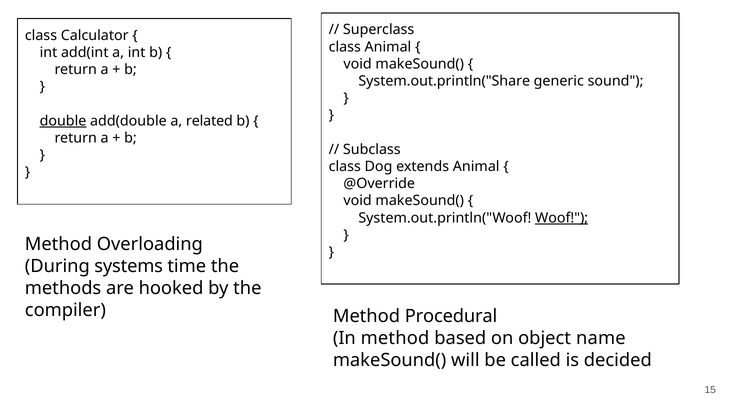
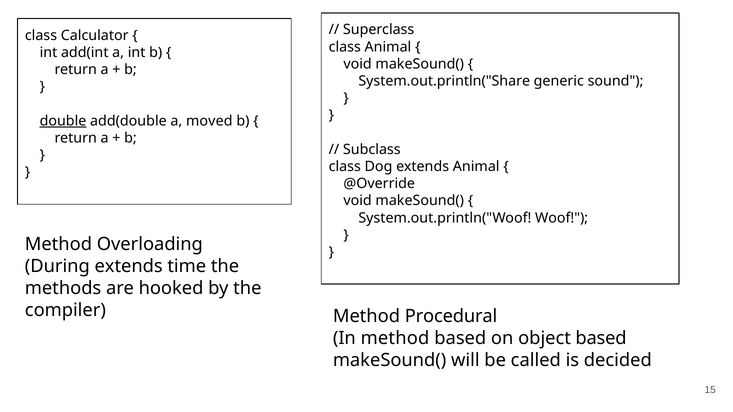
related: related -> moved
Woof underline: present -> none
During systems: systems -> extends
object name: name -> based
